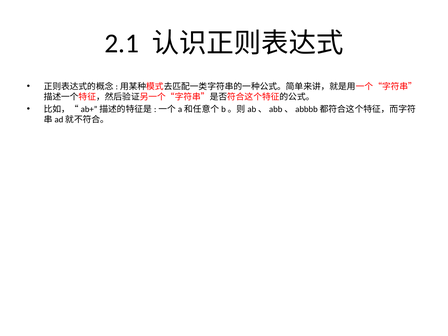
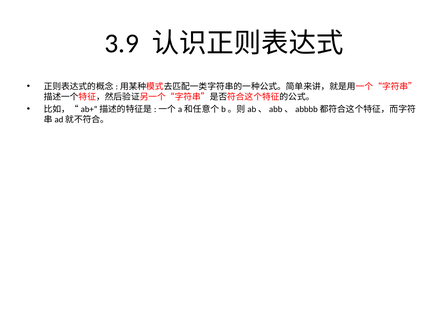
2.1: 2.1 -> 3.9
